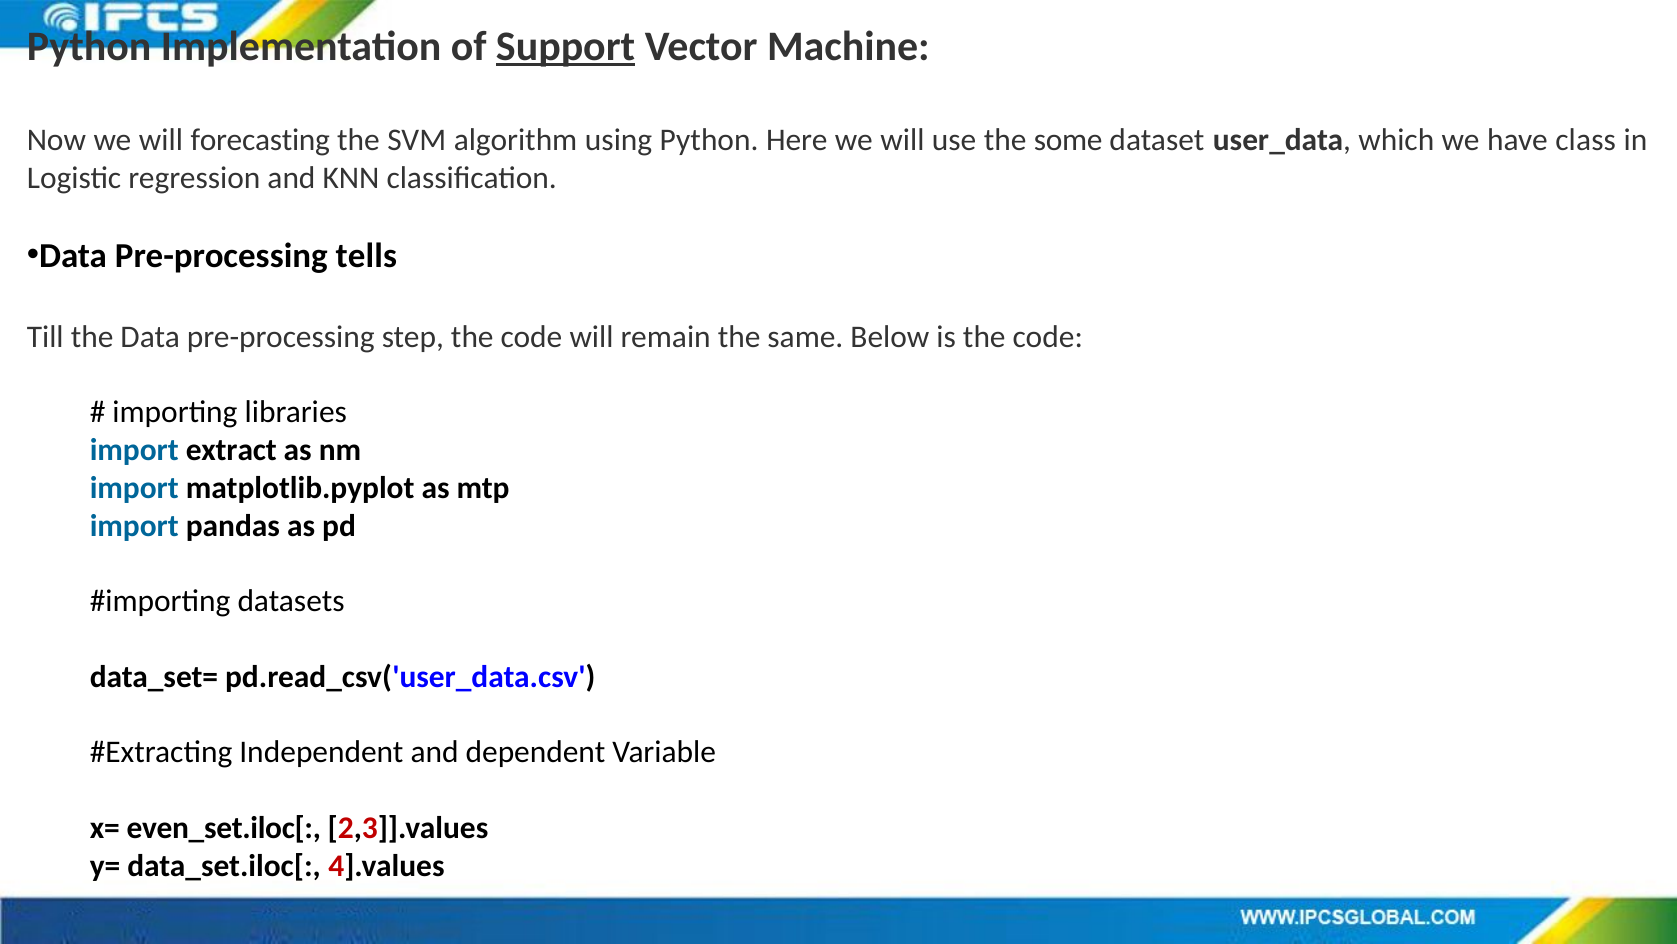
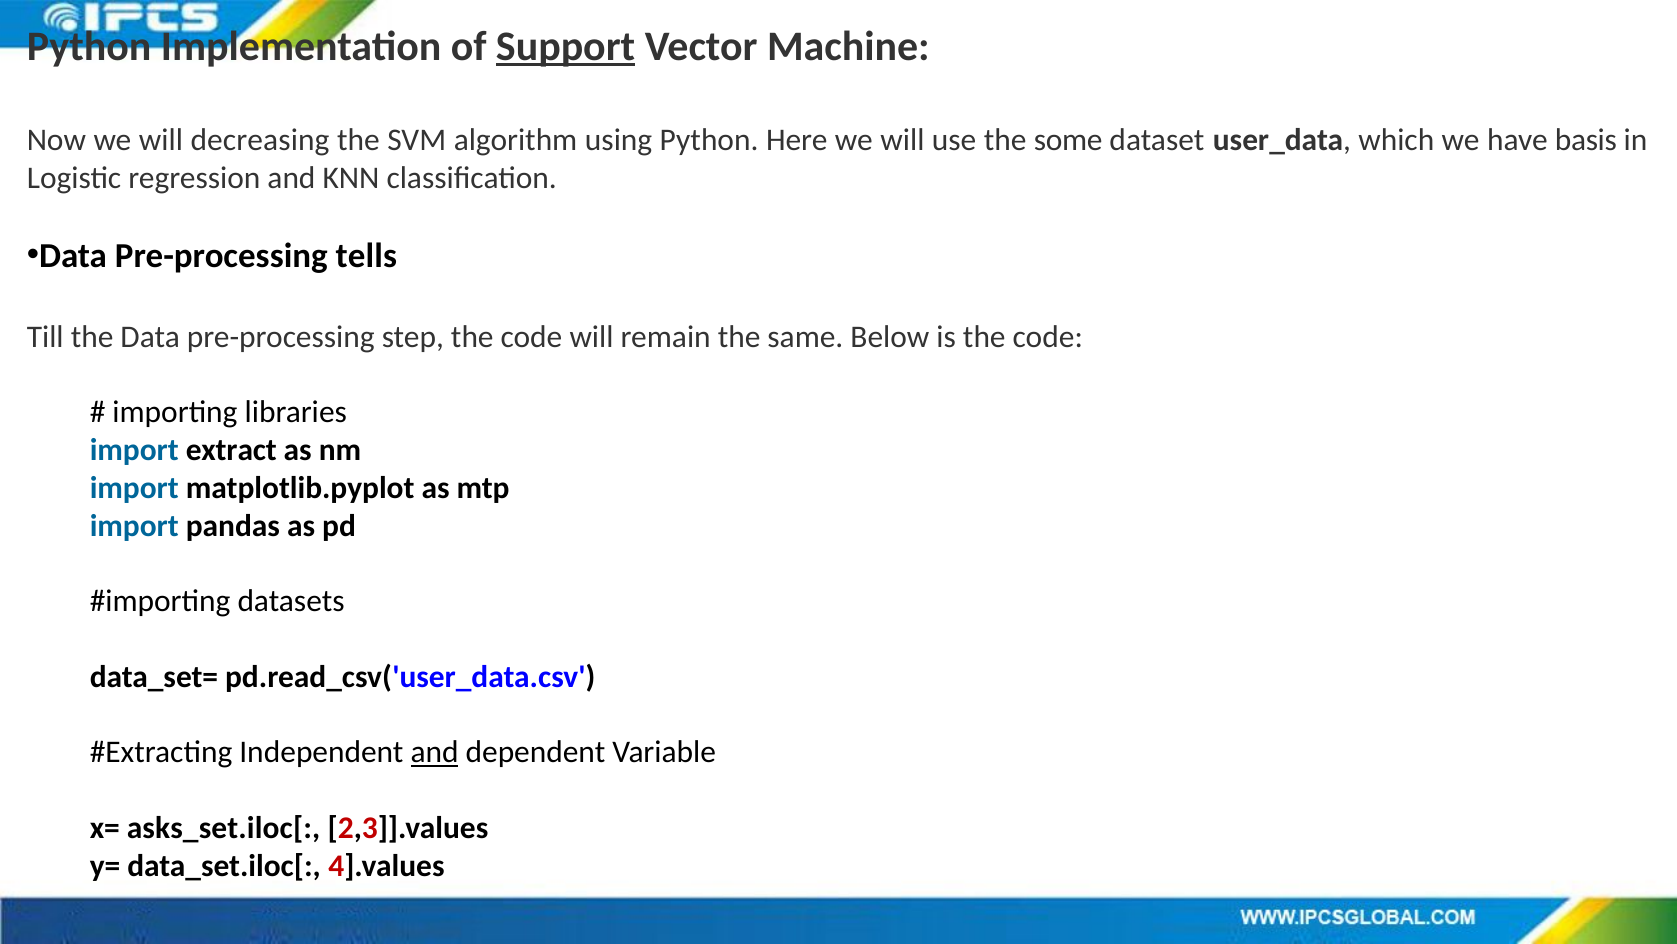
forecasting: forecasting -> decreasing
class: class -> basis
and at (435, 752) underline: none -> present
even_set.iloc[: even_set.iloc[ -> asks_set.iloc[
